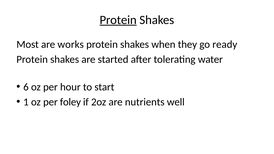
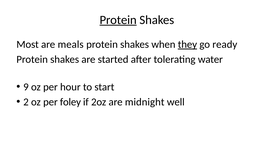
works: works -> meals
they underline: none -> present
6: 6 -> 9
1: 1 -> 2
nutrients: nutrients -> midnight
